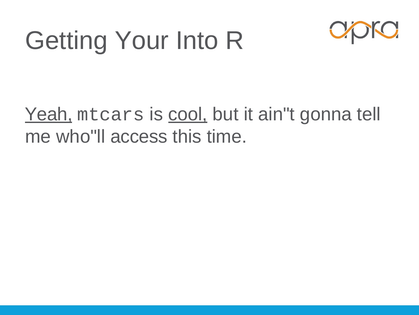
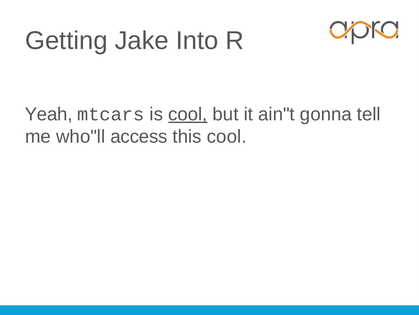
Your: Your -> Jake
Yeah underline: present -> none
this time: time -> cool
